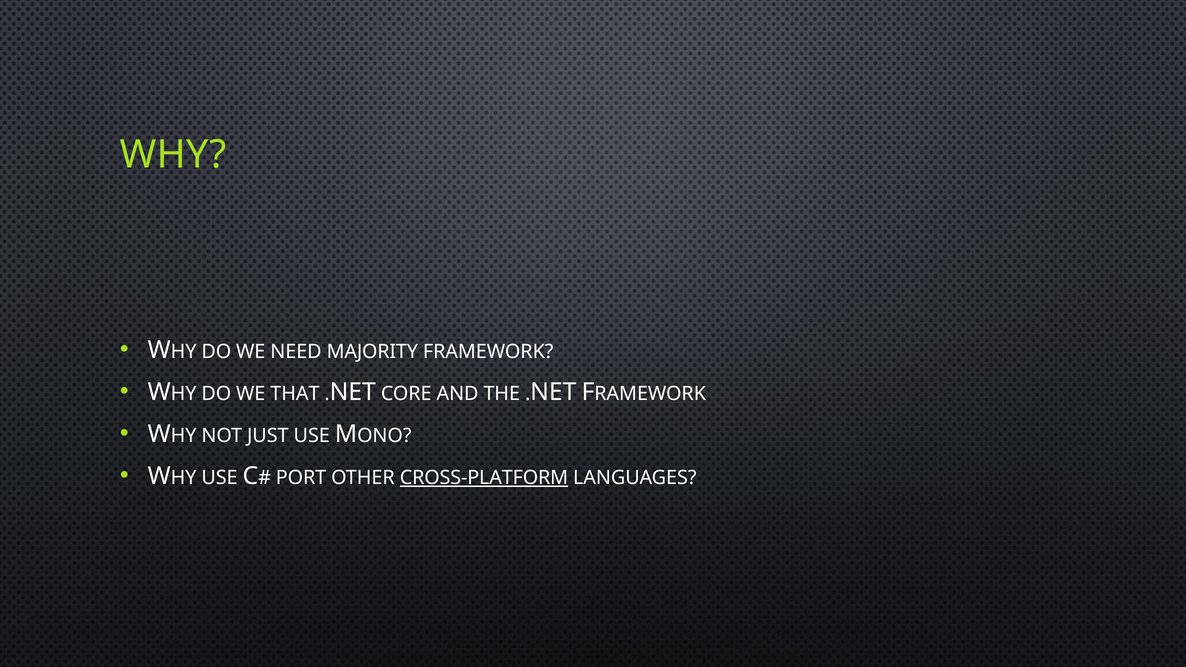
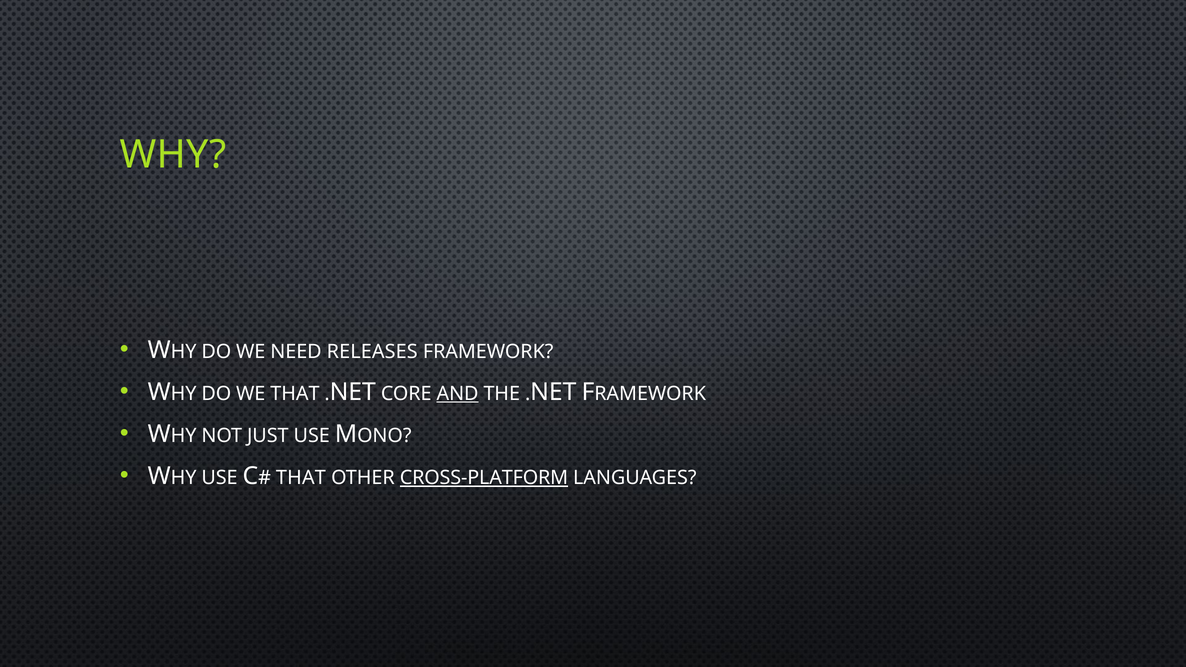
MAJORITY: MAJORITY -> RELEASES
AND underline: none -> present
PORT at (301, 478): PORT -> THAT
